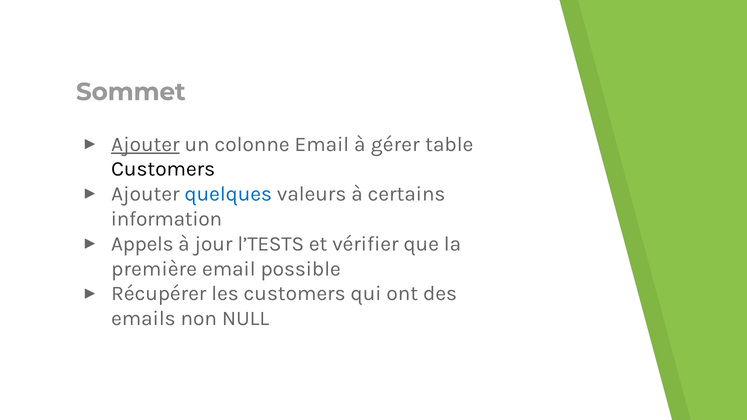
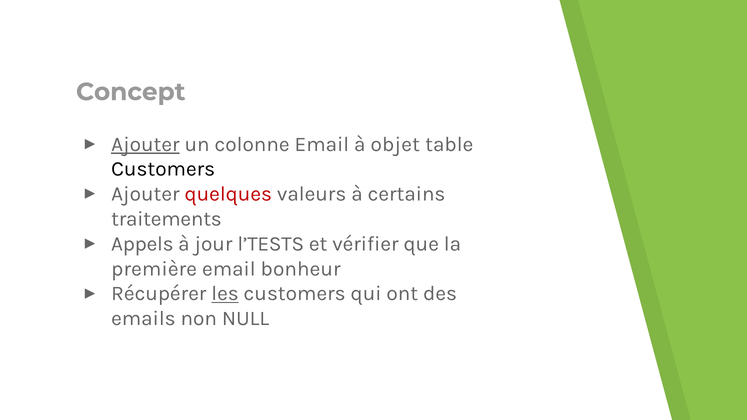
Sommet: Sommet -> Concept
gérer: gérer -> objet
quelques colour: blue -> red
information: information -> traitements
possible: possible -> bonheur
les underline: none -> present
